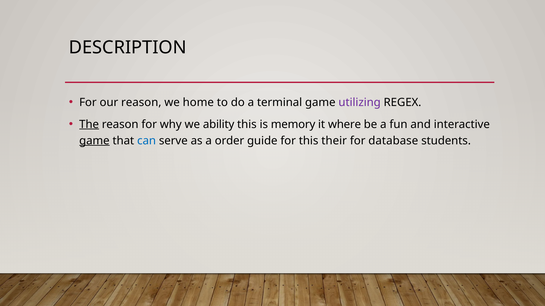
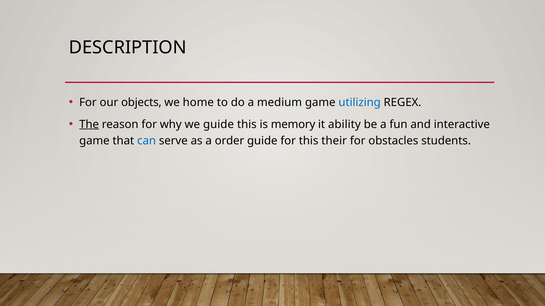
our reason: reason -> objects
terminal: terminal -> medium
utilizing colour: purple -> blue
we ability: ability -> guide
where: where -> ability
game at (94, 141) underline: present -> none
database: database -> obstacles
